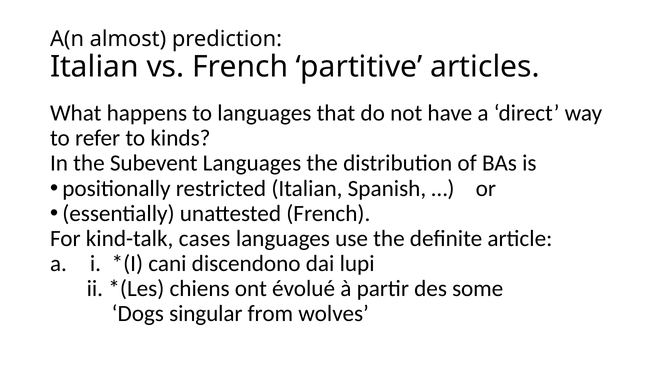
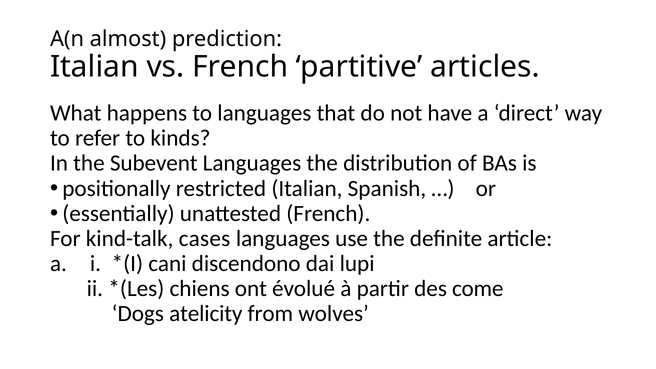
some: some -> come
singular: singular -> atelicity
